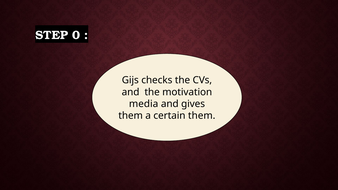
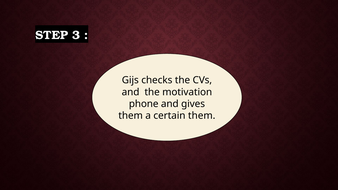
0: 0 -> 3
media: media -> phone
